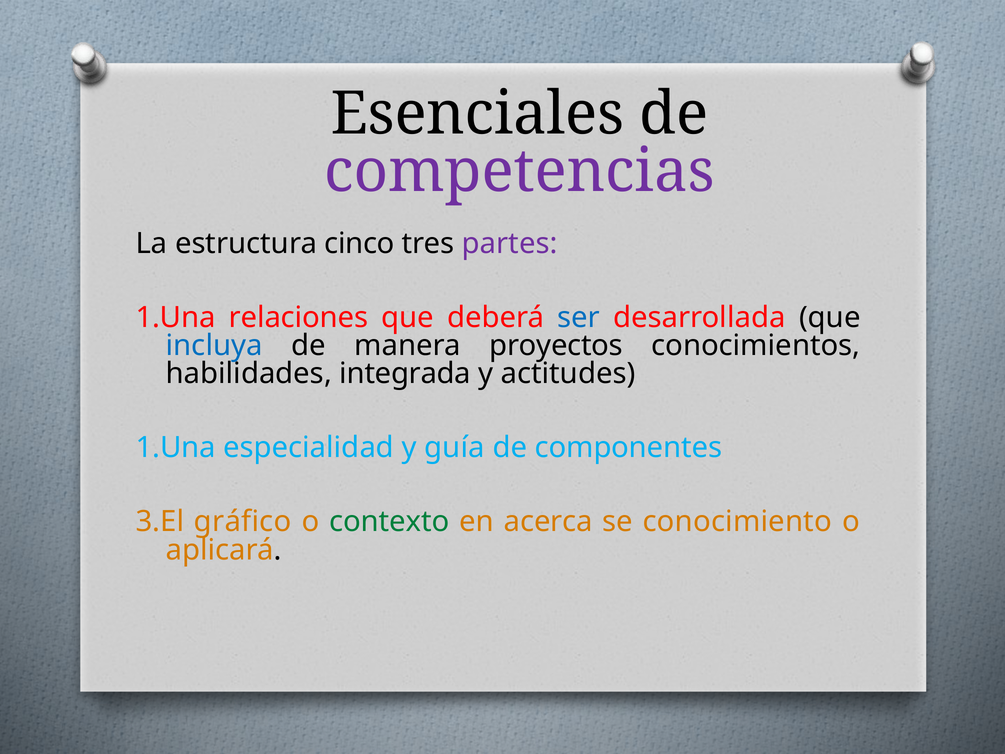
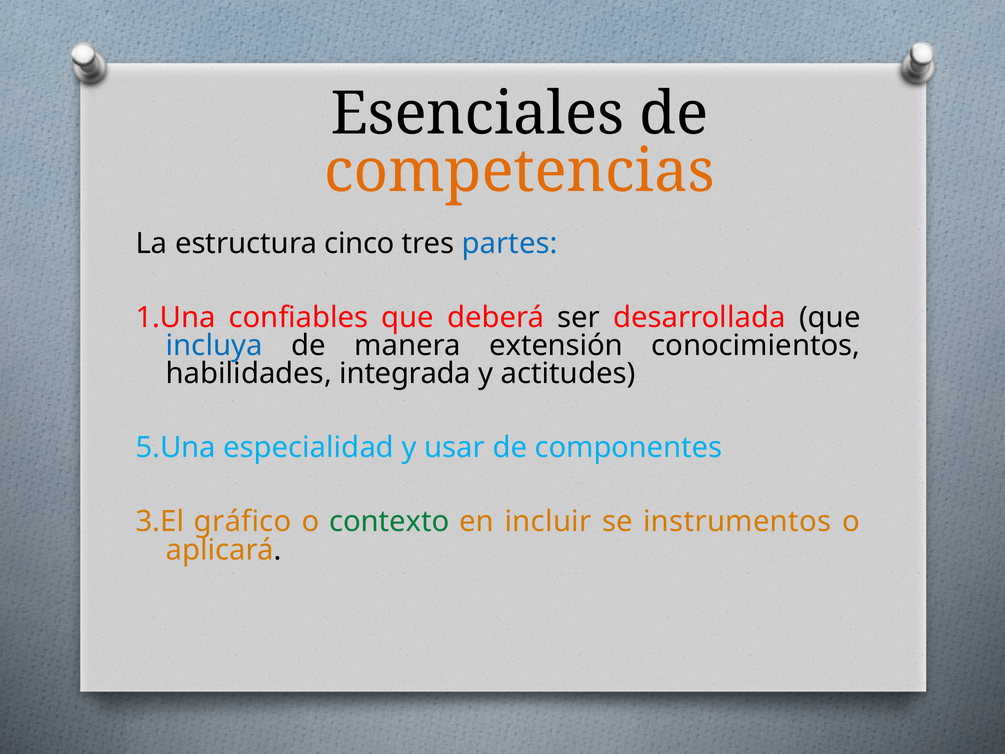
competencias colour: purple -> orange
partes colour: purple -> blue
relaciones: relaciones -> confiables
ser colour: blue -> black
proyectos: proyectos -> extensión
1.Una at (176, 448): 1.Una -> 5.Una
guía: guía -> usar
acerca: acerca -> incluir
conocimiento: conocimiento -> instrumentos
